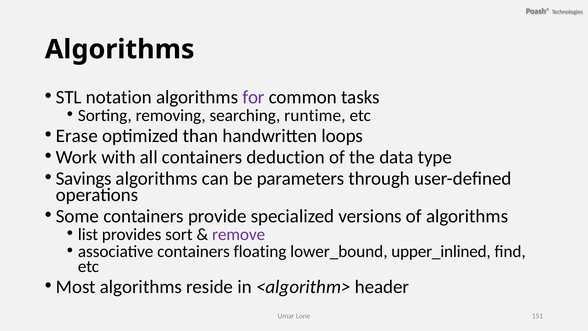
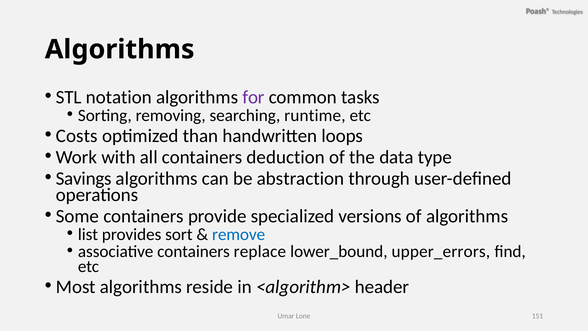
Erase: Erase -> Costs
parameters: parameters -> abstraction
remove colour: purple -> blue
floating: floating -> replace
upper_inlined: upper_inlined -> upper_errors
